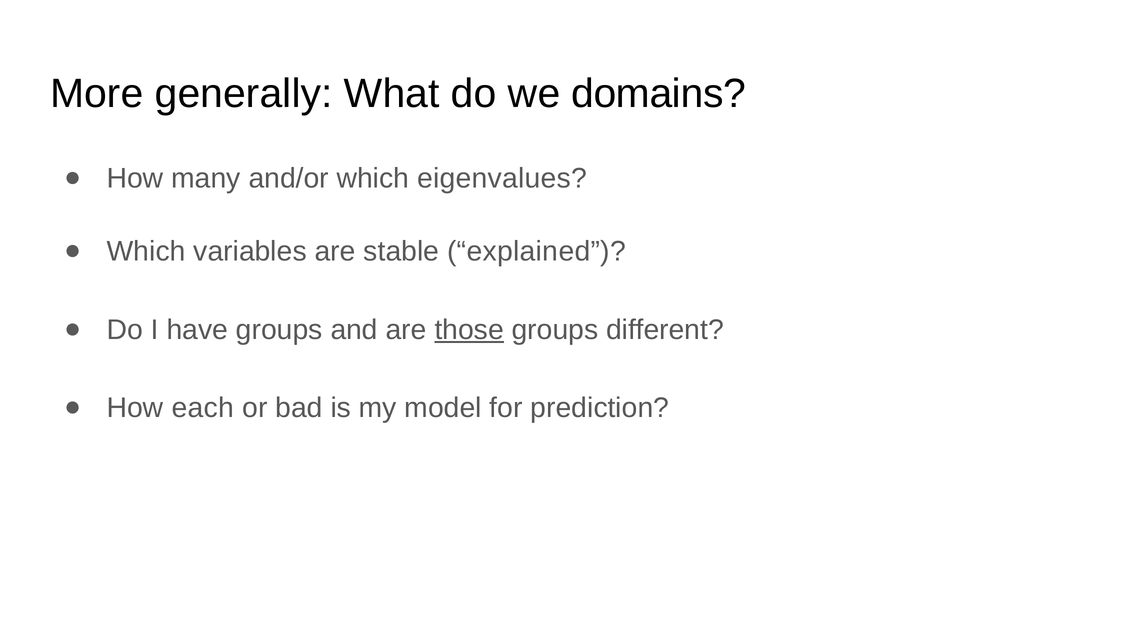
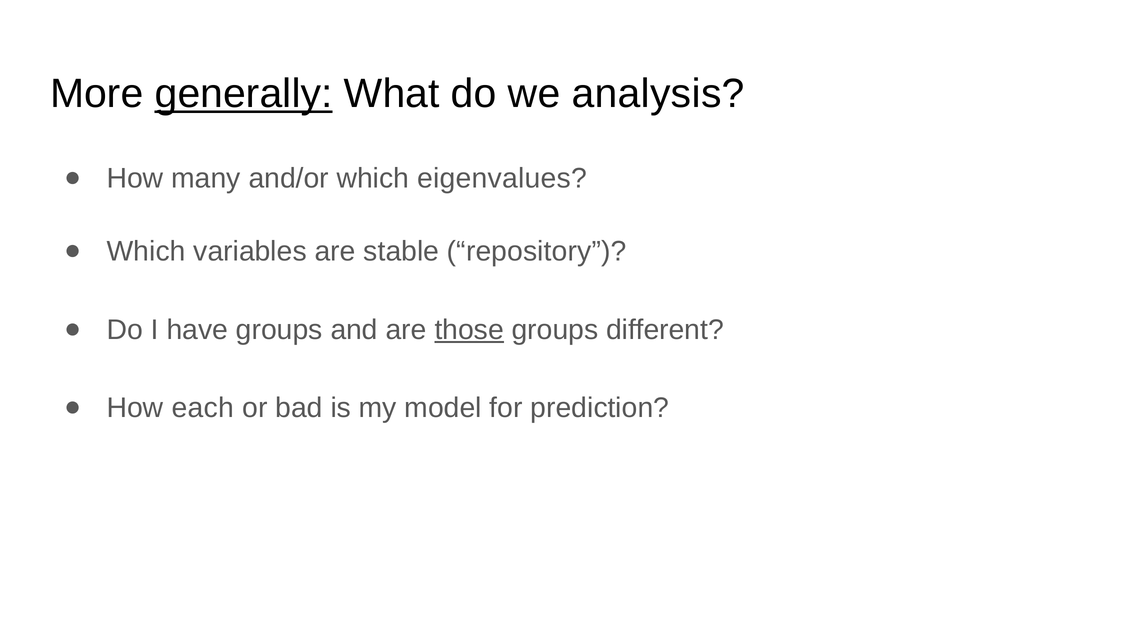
generally underline: none -> present
domains: domains -> analysis
explained: explained -> repository
